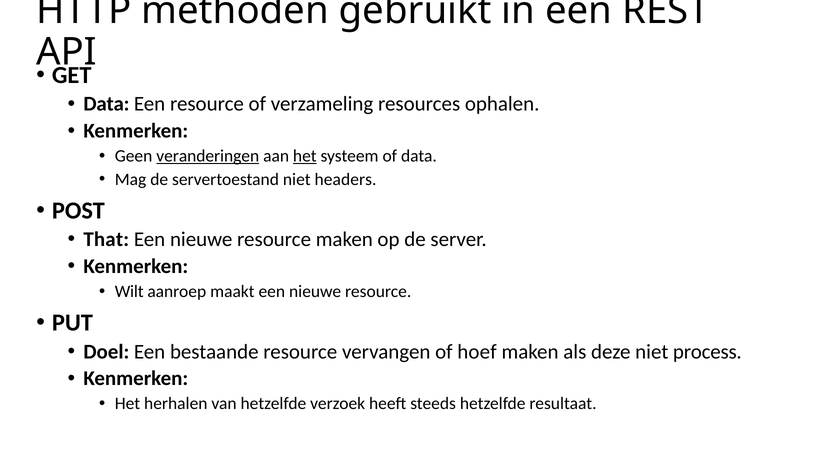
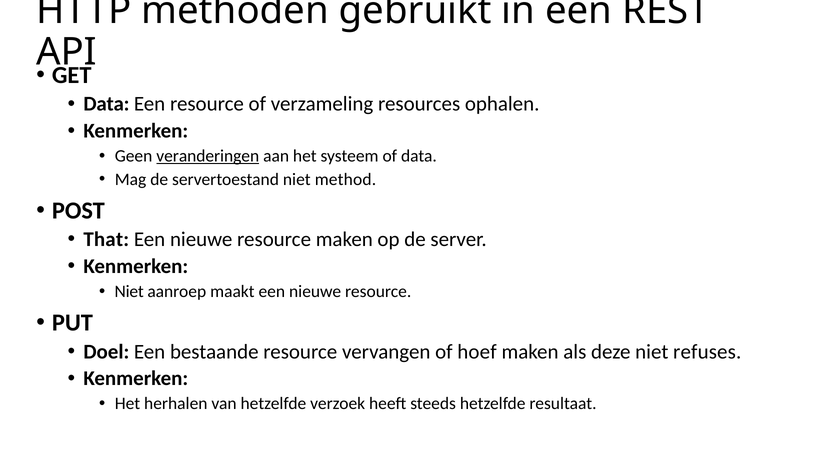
het at (305, 156) underline: present -> none
headers: headers -> method
Wilt at (129, 292): Wilt -> Niet
process: process -> refuses
